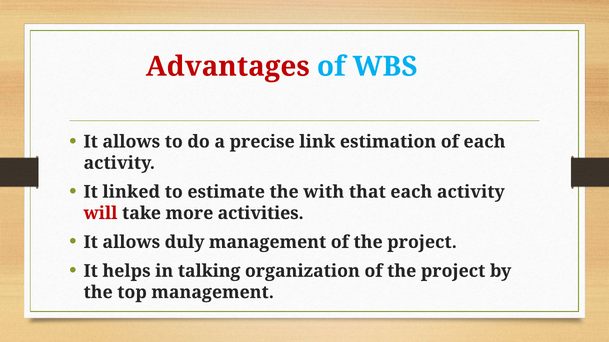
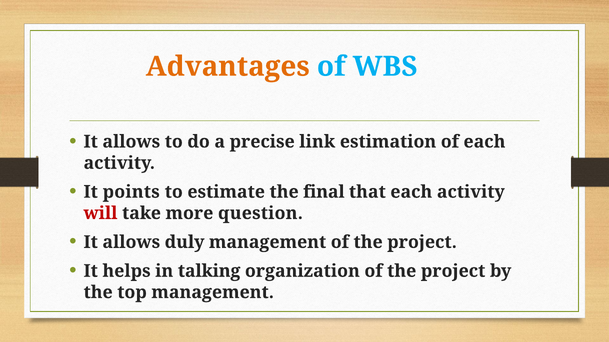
Advantages colour: red -> orange
linked: linked -> points
with: with -> final
activities: activities -> question
